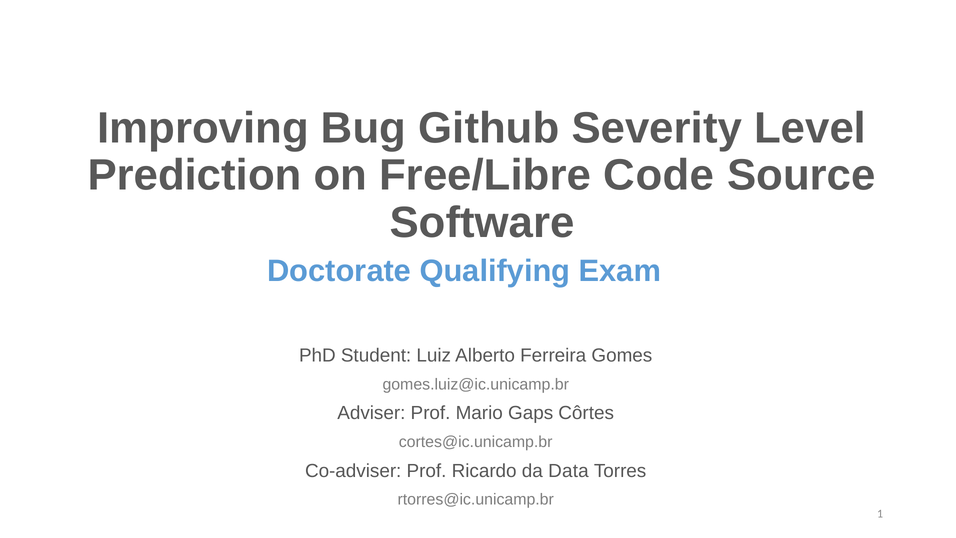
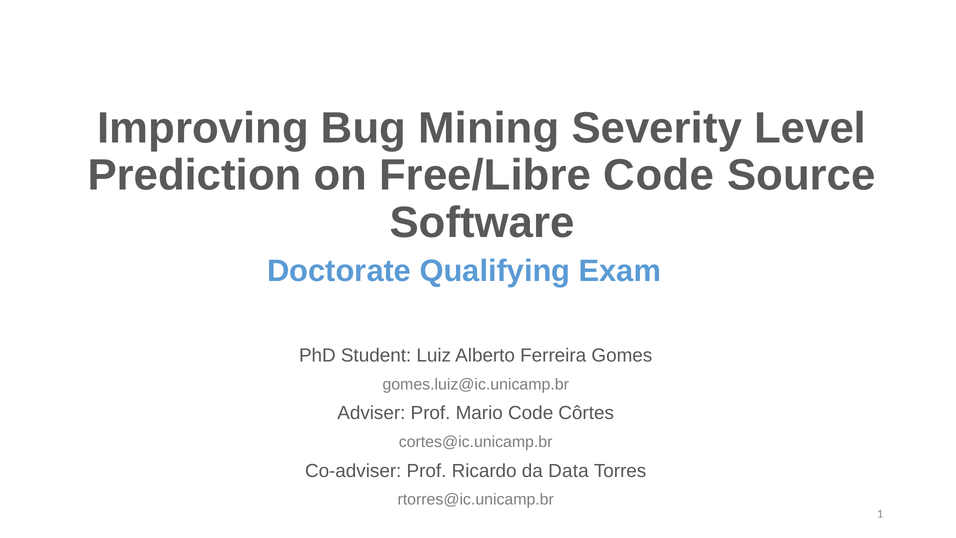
Github: Github -> Mining
Mario Gaps: Gaps -> Code
